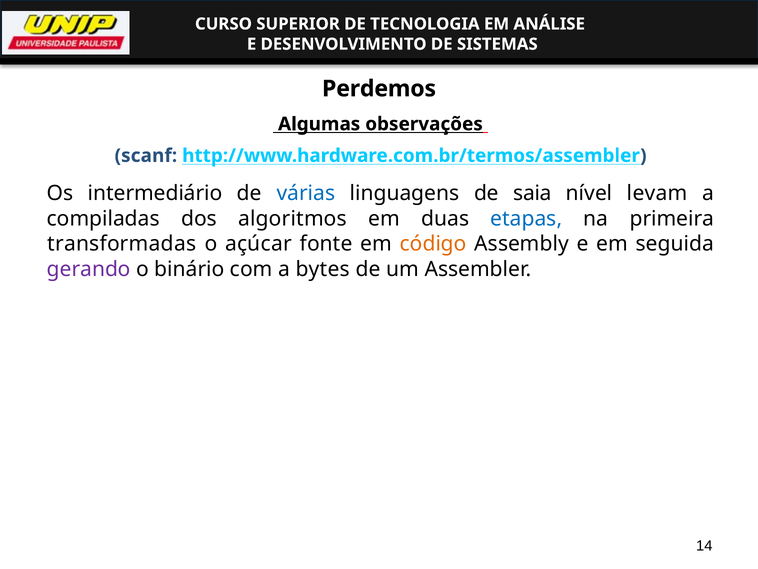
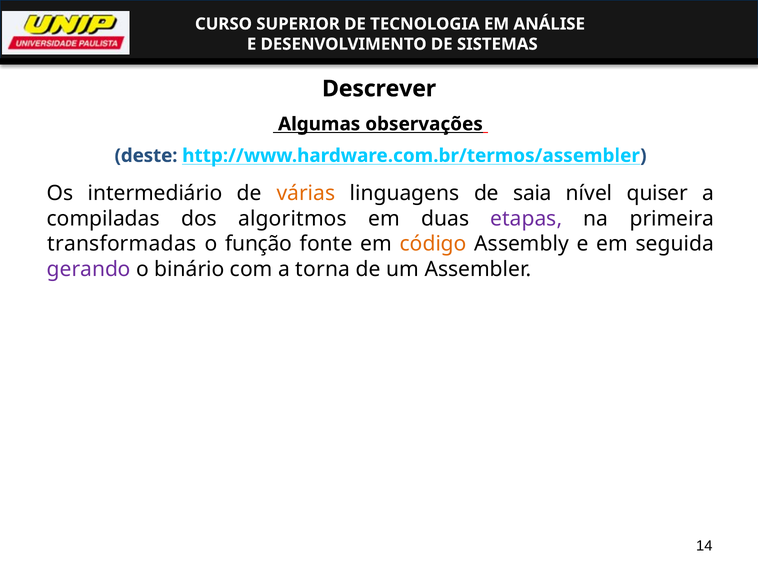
Perdemos: Perdemos -> Descrever
scanf: scanf -> deste
várias colour: blue -> orange
levam: levam -> quiser
etapas colour: blue -> purple
açúcar: açúcar -> função
bytes: bytes -> torna
